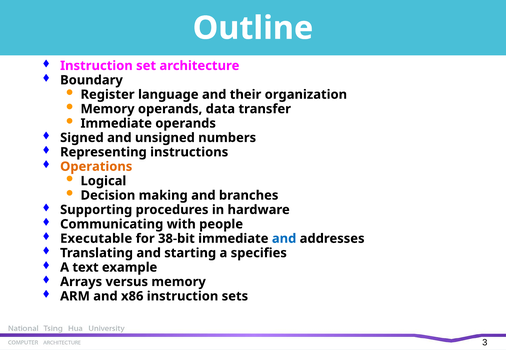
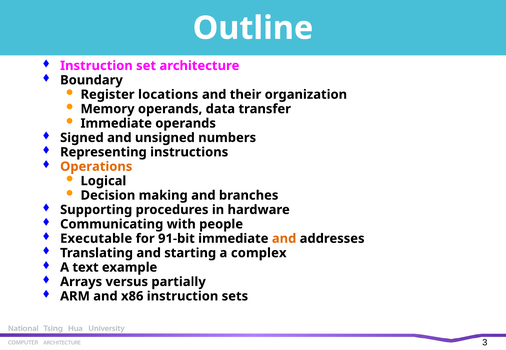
language: language -> locations
38-bit: 38-bit -> 91-bit
and at (284, 239) colour: blue -> orange
specifies: specifies -> complex
versus memory: memory -> partially
